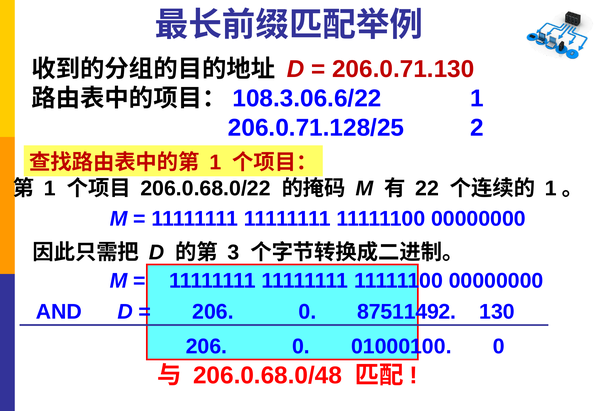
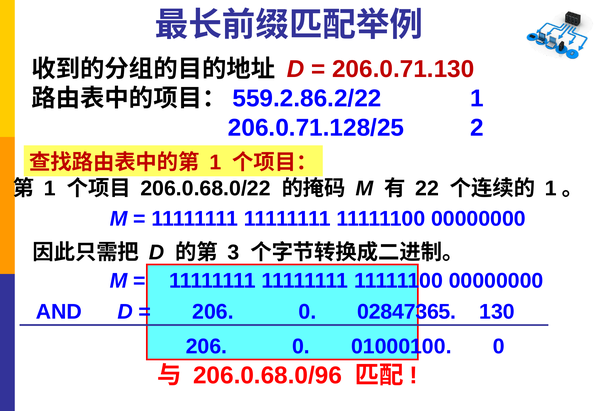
108.3.06.6/22: 108.3.06.6/22 -> 559.2.86.2/22
87511492: 87511492 -> 02847365
206.0.68.0/48: 206.0.68.0/48 -> 206.0.68.0/96
